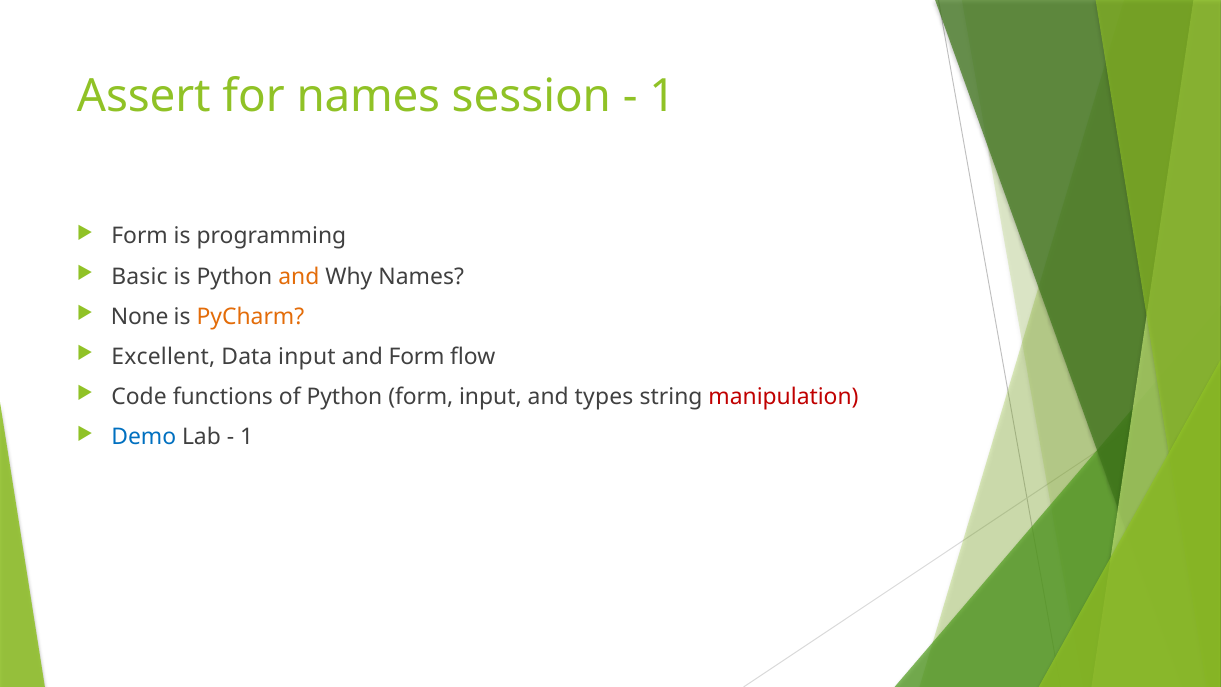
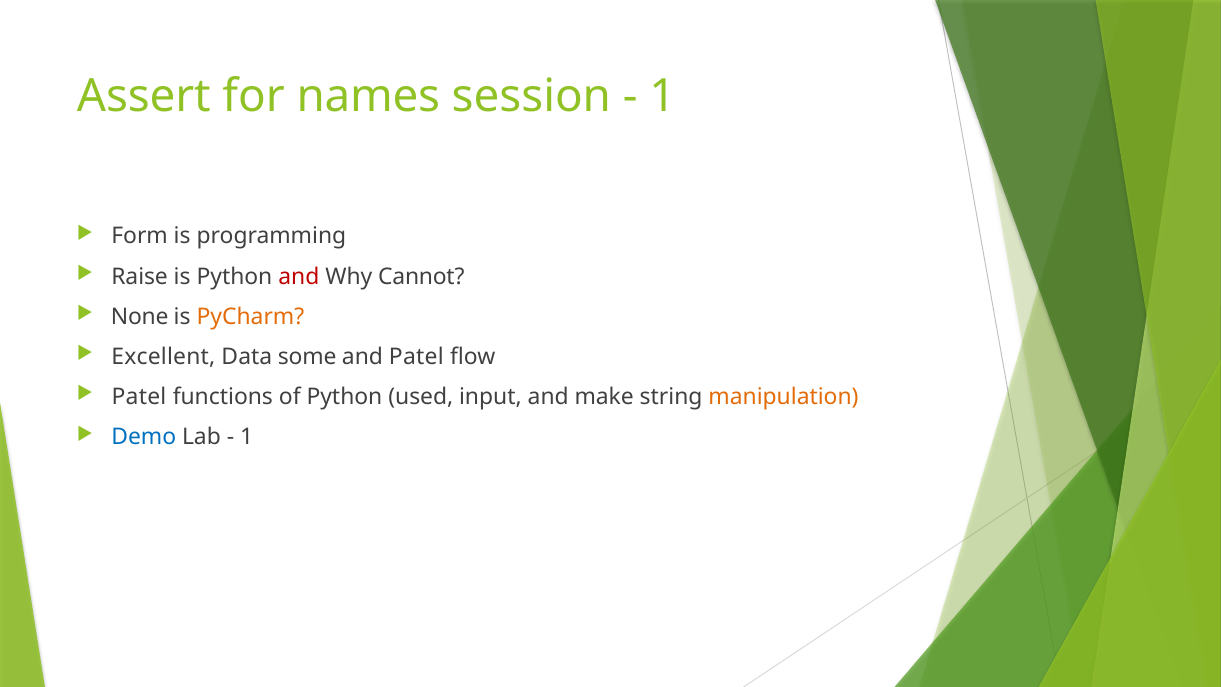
Basic: Basic -> Raise
and at (299, 277) colour: orange -> red
Why Names: Names -> Cannot
Data input: input -> some
and Form: Form -> Patel
Code at (139, 397): Code -> Patel
Python form: form -> used
types: types -> make
manipulation colour: red -> orange
